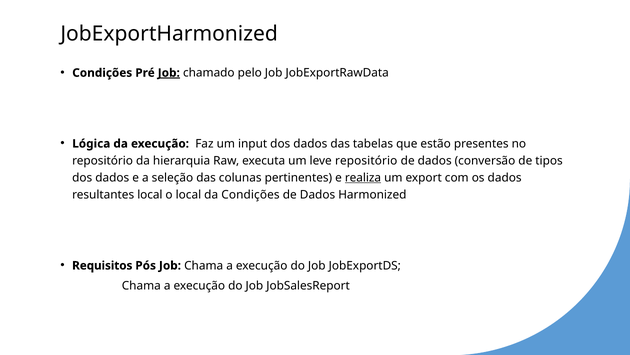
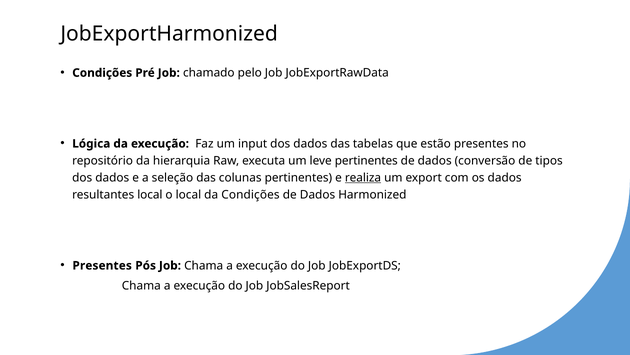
Job at (169, 73) underline: present -> none
leve repositório: repositório -> pertinentes
Requisitos at (102, 265): Requisitos -> Presentes
